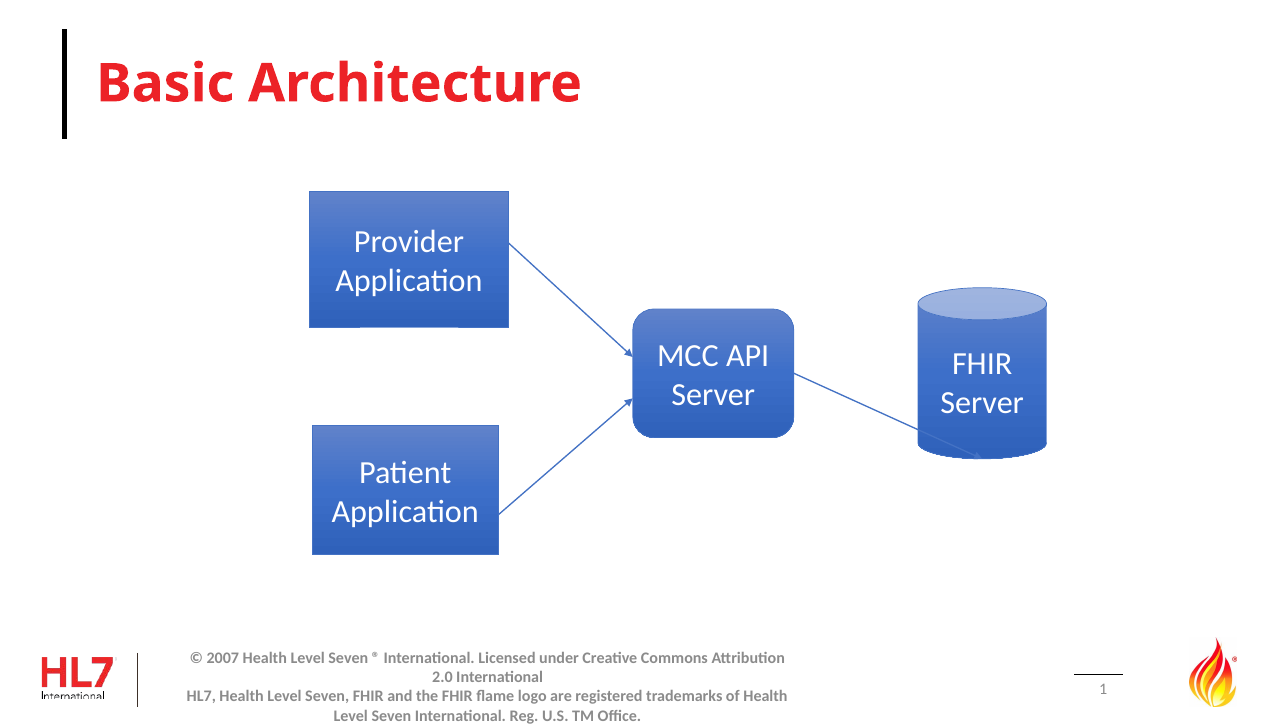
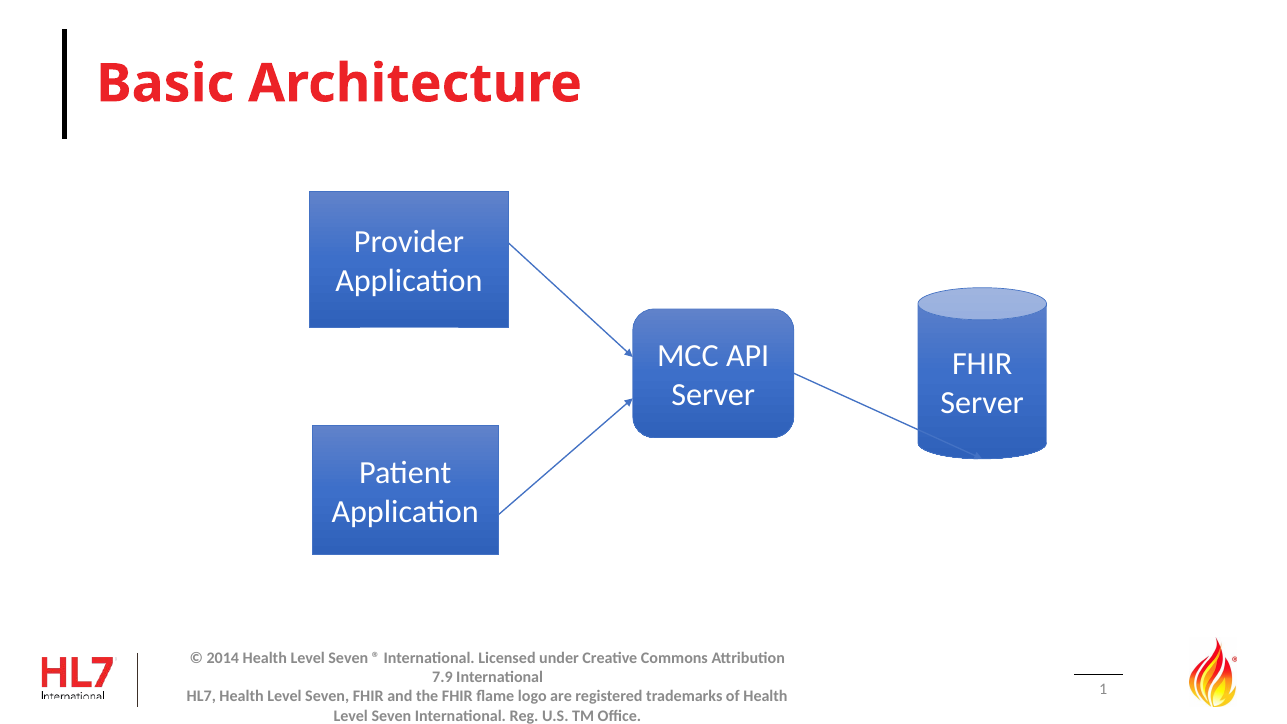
2007: 2007 -> 2014
2.0: 2.0 -> 7.9
